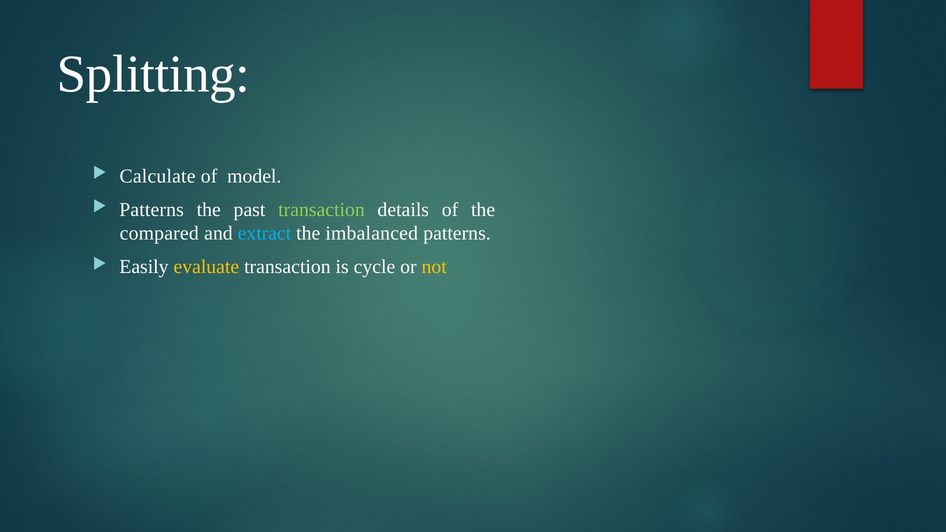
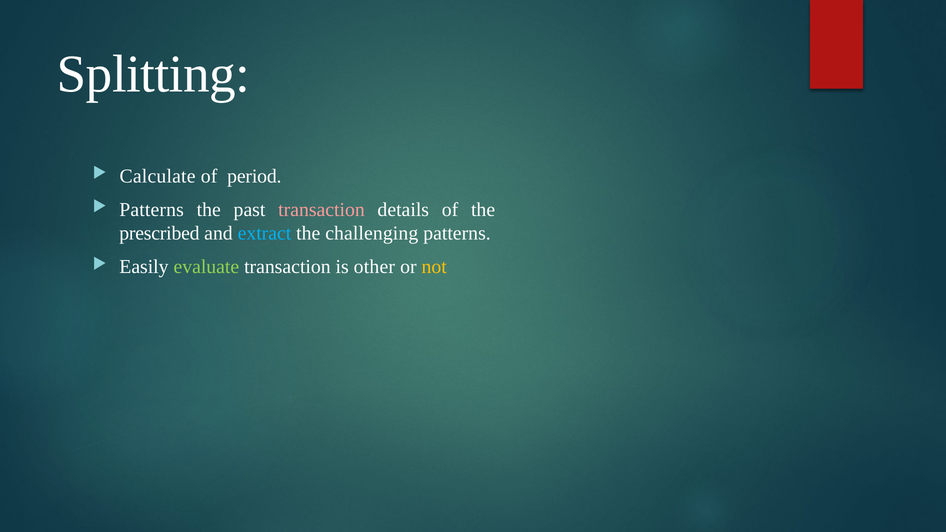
model: model -> period
transaction at (321, 210) colour: light green -> pink
compared: compared -> prescribed
imbalanced: imbalanced -> challenging
evaluate colour: yellow -> light green
cycle: cycle -> other
